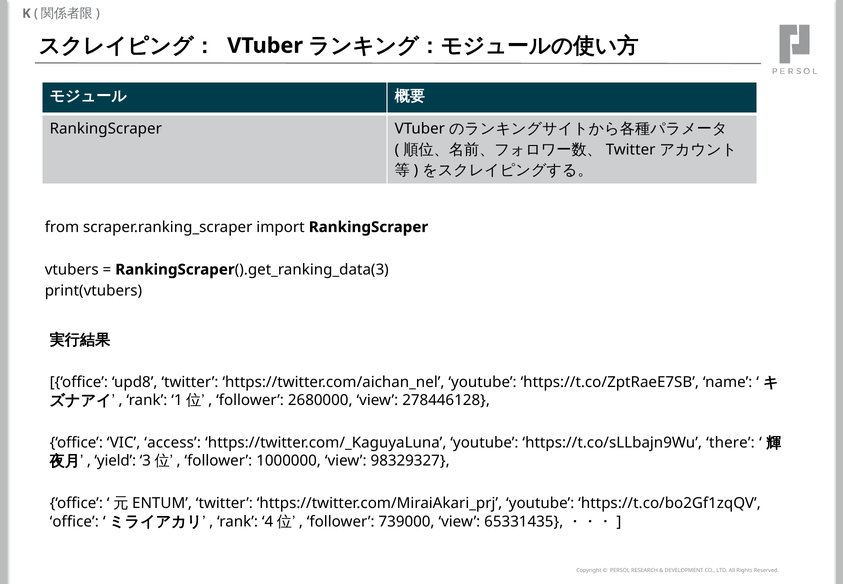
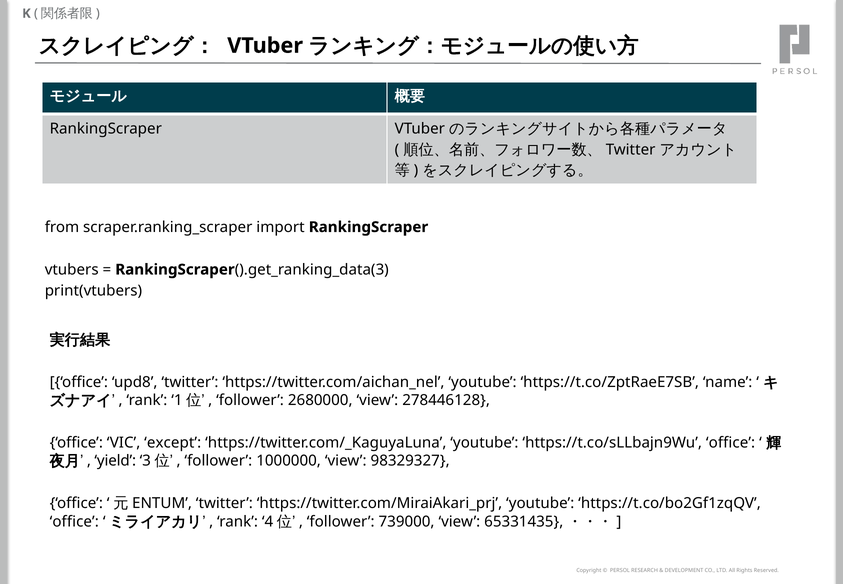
access: access -> except
https://t.co/sLLbajn9Wu there: there -> office
